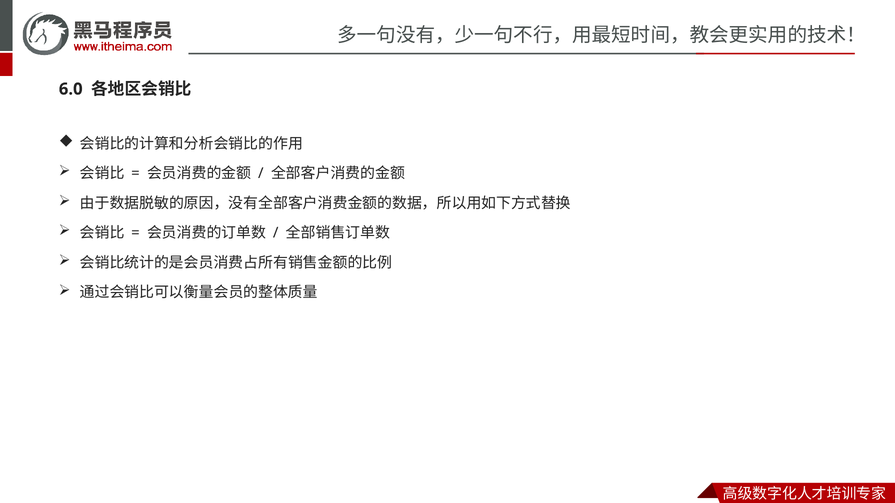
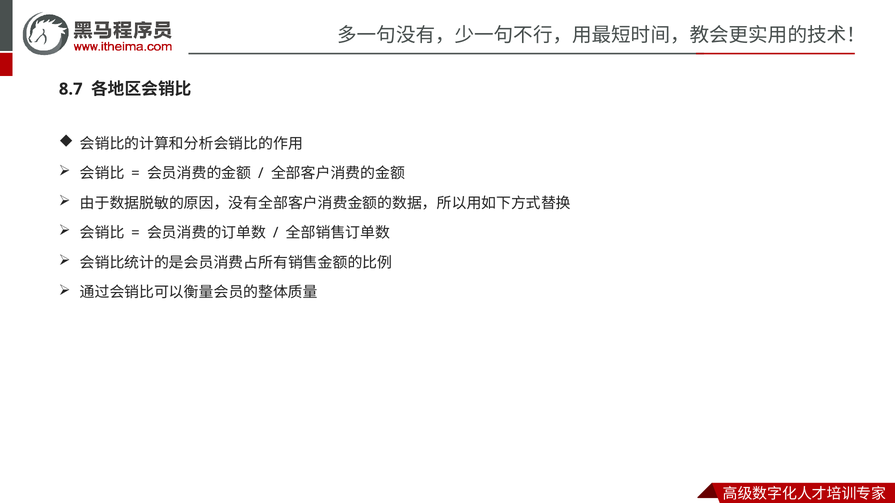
6.0: 6.0 -> 8.7
